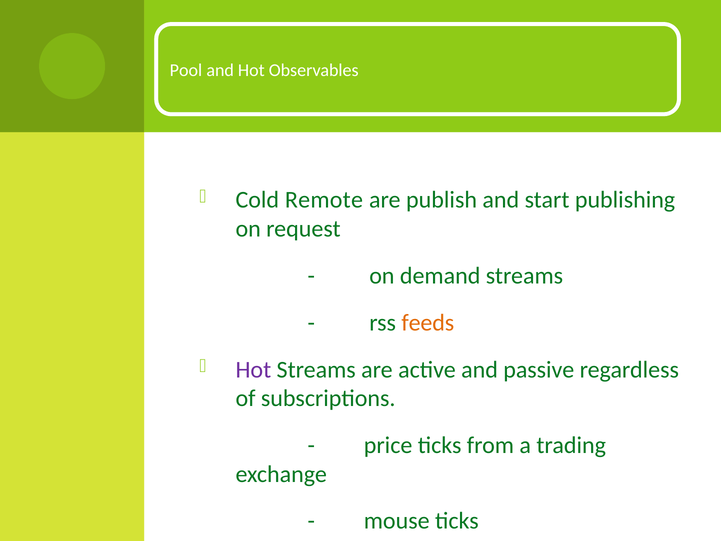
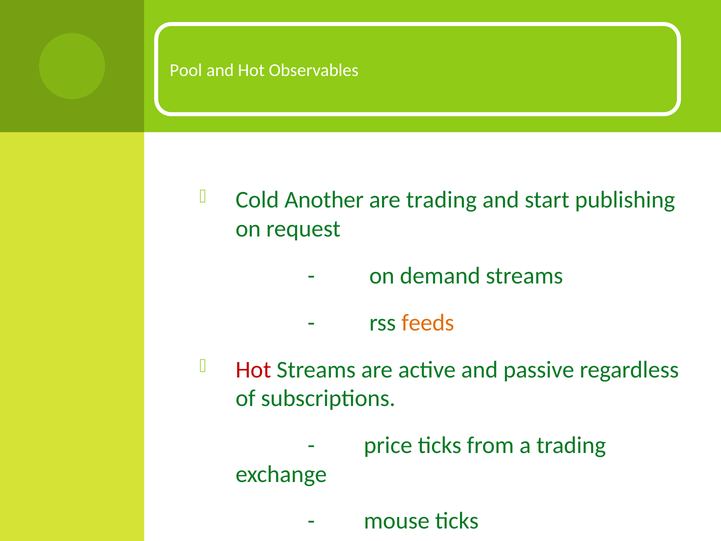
Remote: Remote -> Another
are publish: publish -> trading
Hot at (253, 369) colour: purple -> red
